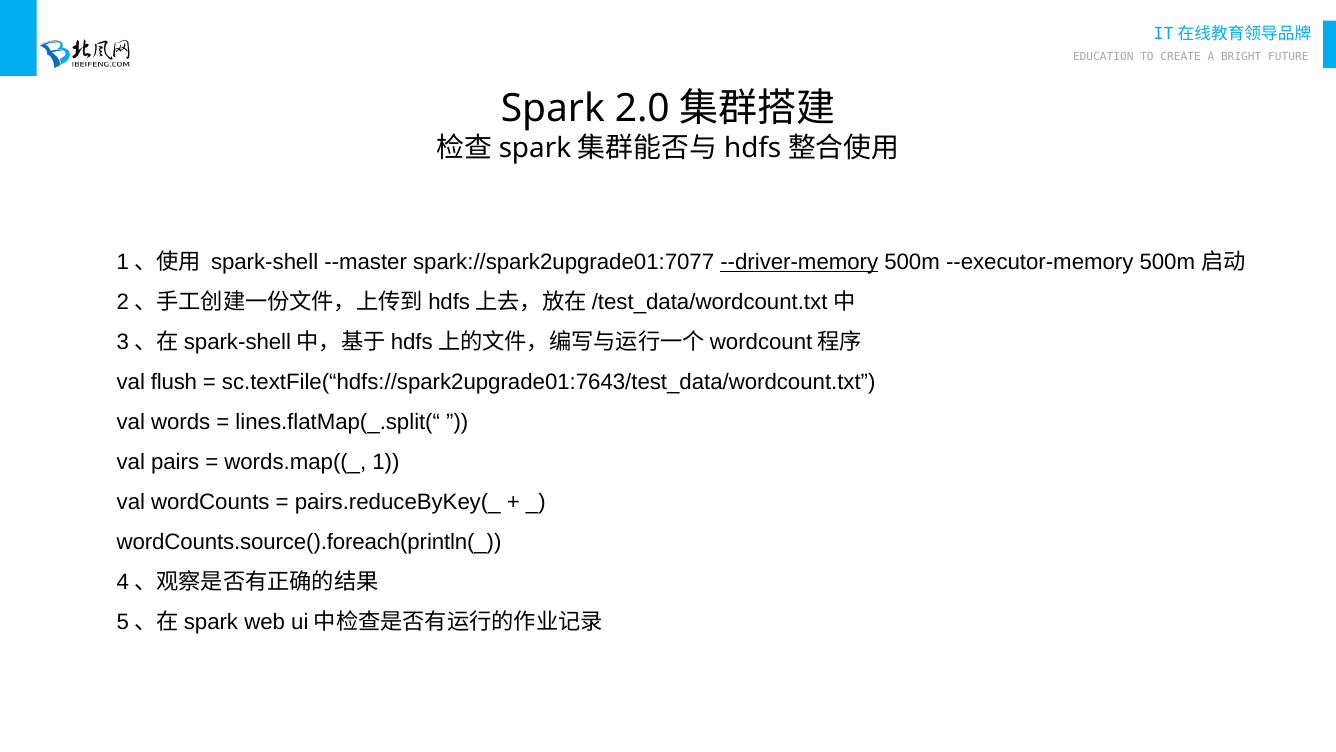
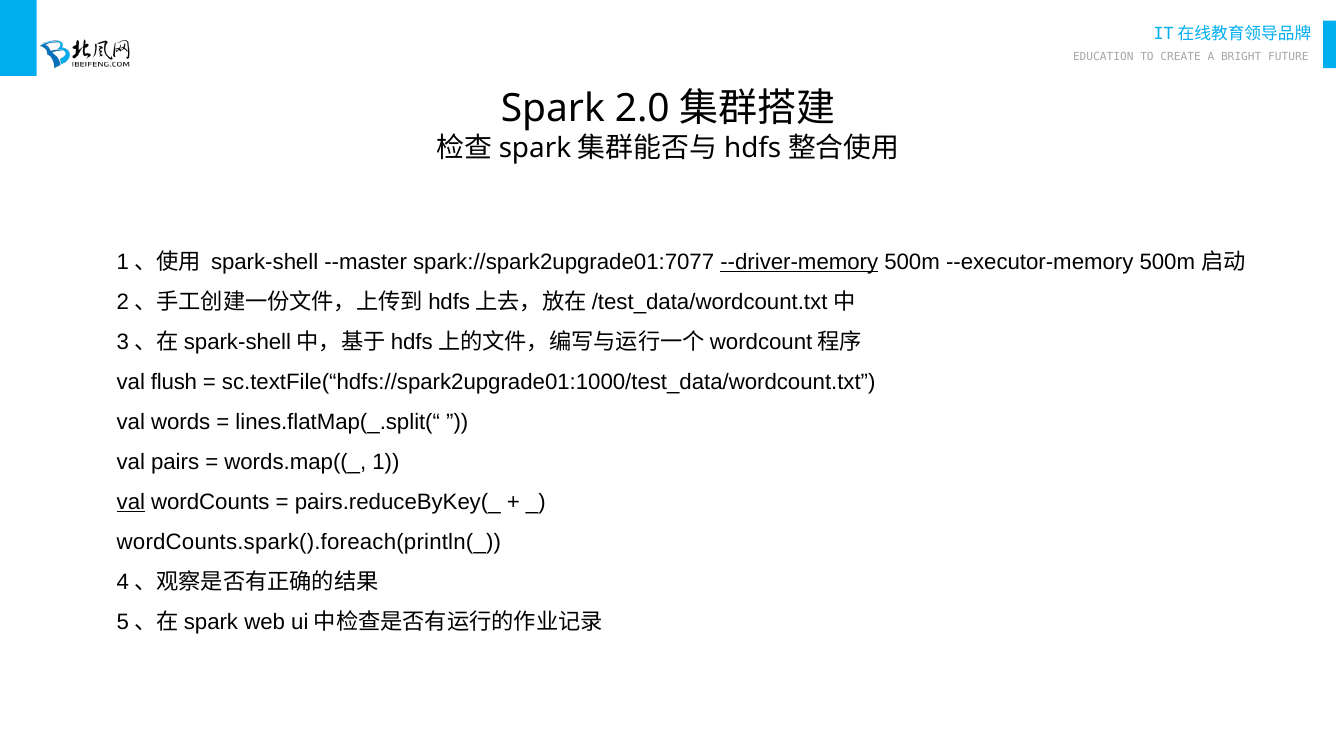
sc.textFile(“hdfs://spark2upgrade01:7643/test_data/wordcount.txt: sc.textFile(“hdfs://spark2upgrade01:7643/test_data/wordcount.txt -> sc.textFile(“hdfs://spark2upgrade01:1000/test_data/wordcount.txt
val at (131, 502) underline: none -> present
wordCounts.source().foreach(println(_: wordCounts.source().foreach(println(_ -> wordCounts.spark().foreach(println(_
